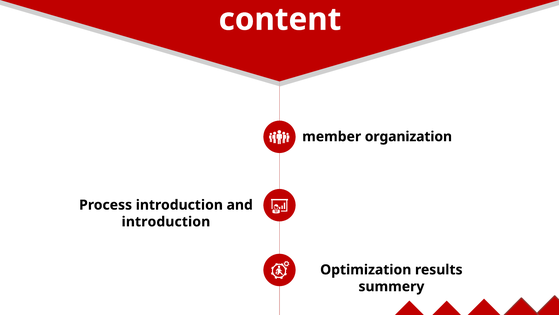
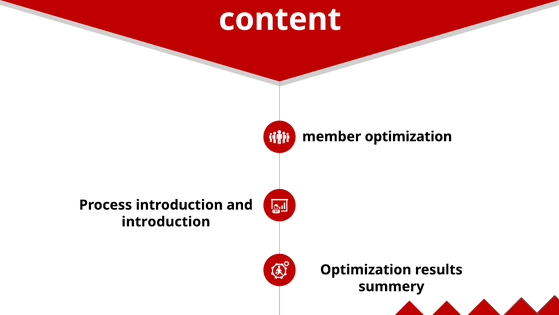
member organization: organization -> optimization
